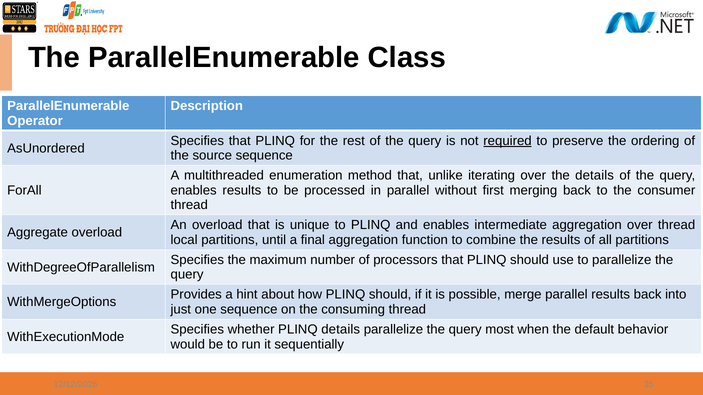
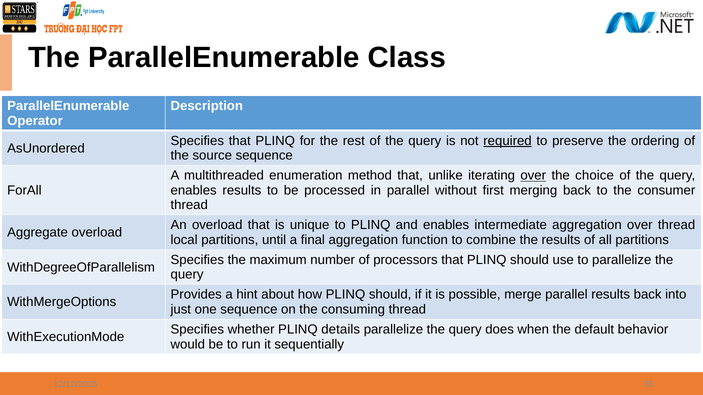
over at (533, 176) underline: none -> present
the details: details -> choice
most: most -> does
